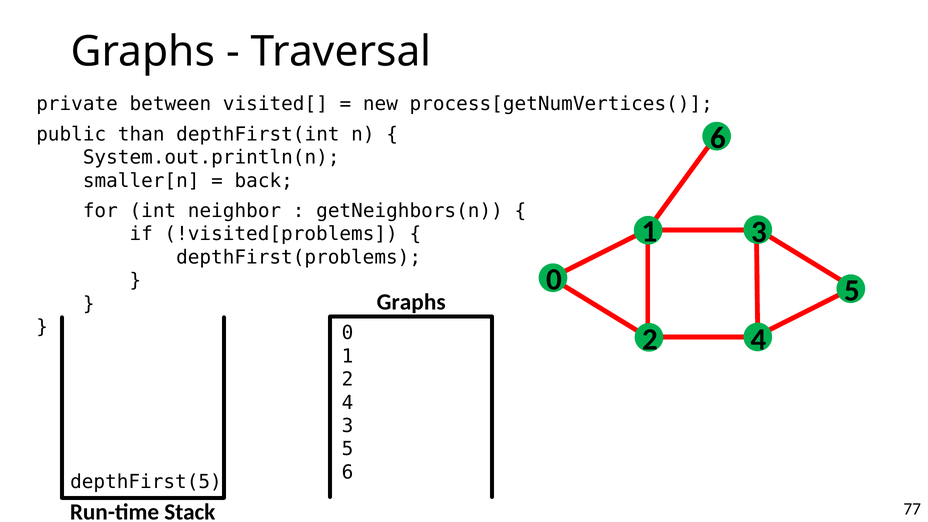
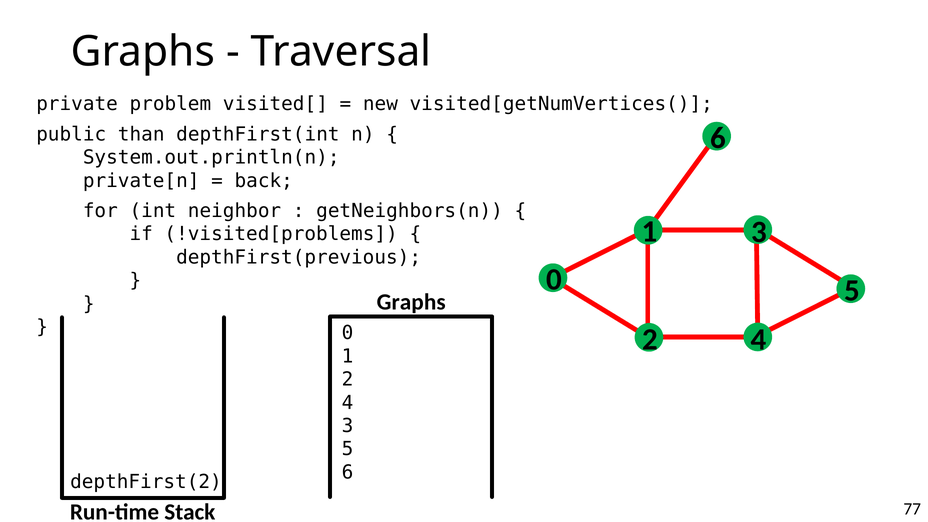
between: between -> problem
process[getNumVertices(: process[getNumVertices( -> visited[getNumVertices(
smaller[n: smaller[n -> private[n
depthFirst(problems: depthFirst(problems -> depthFirst(previous
depthFirst(5: depthFirst(5 -> depthFirst(2
